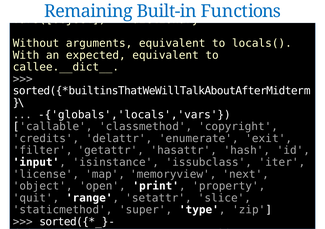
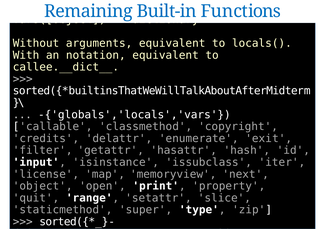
expected: expected -> notation
